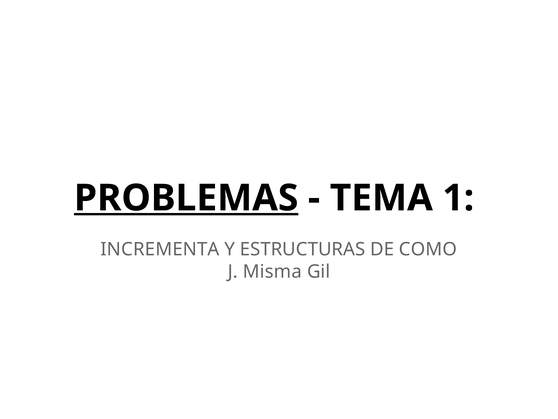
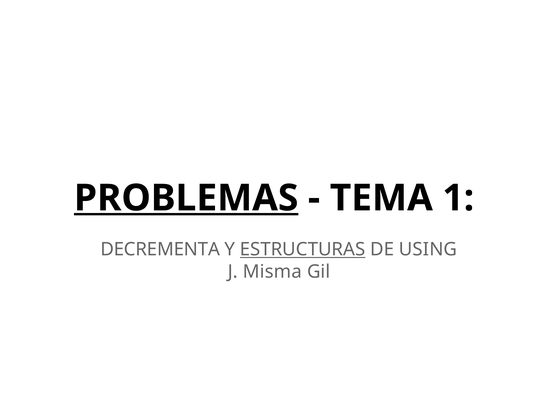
INCREMENTA: INCREMENTA -> DECREMENTA
ESTRUCTURAS underline: none -> present
COMO: COMO -> USING
